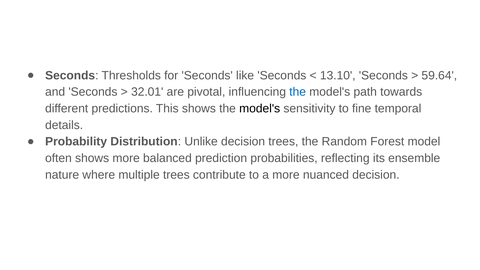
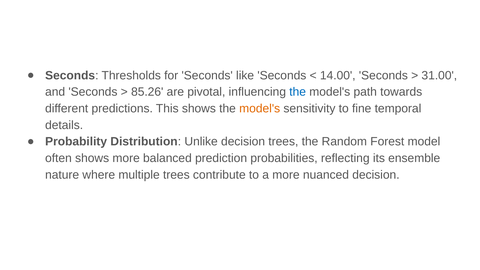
13.10: 13.10 -> 14.00
59.64: 59.64 -> 31.00
32.01: 32.01 -> 85.26
model's at (260, 109) colour: black -> orange
